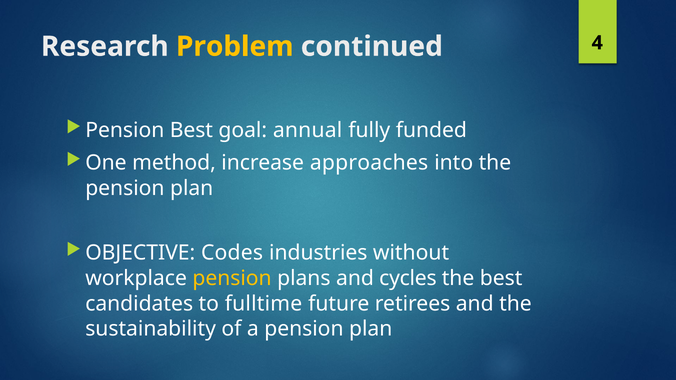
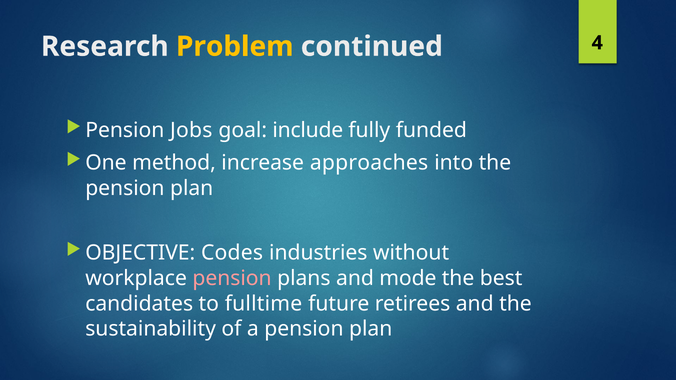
Pension Best: Best -> Jobs
annual: annual -> include
pension at (232, 278) colour: yellow -> pink
cycles: cycles -> mode
